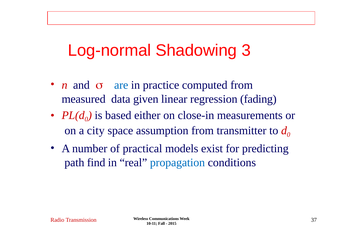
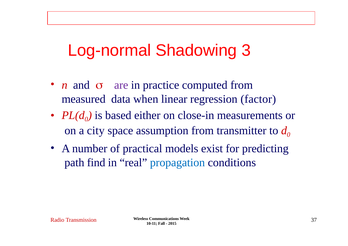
are colour: blue -> purple
given: given -> when
fading: fading -> factor
